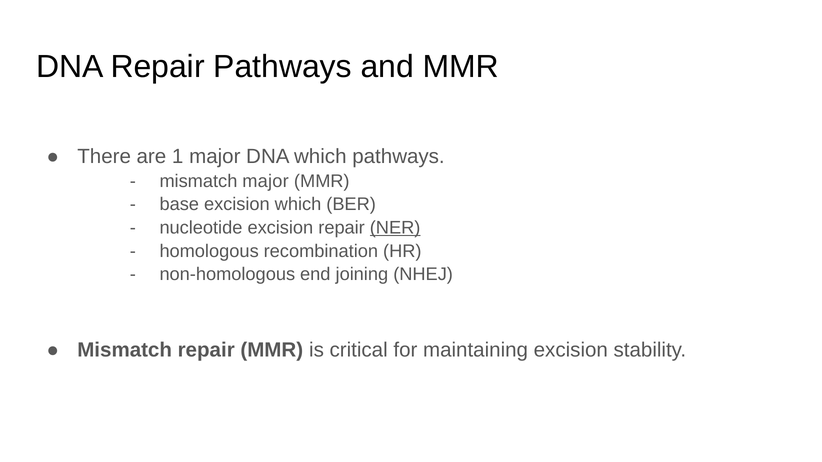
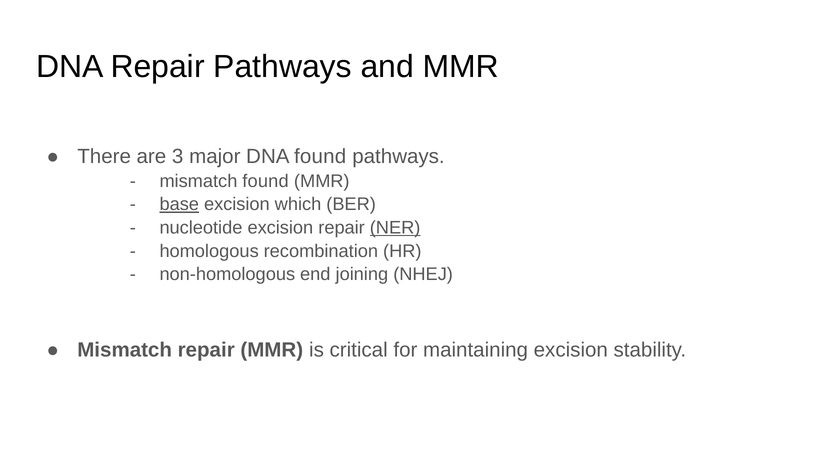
1: 1 -> 3
DNA which: which -> found
mismatch major: major -> found
base underline: none -> present
